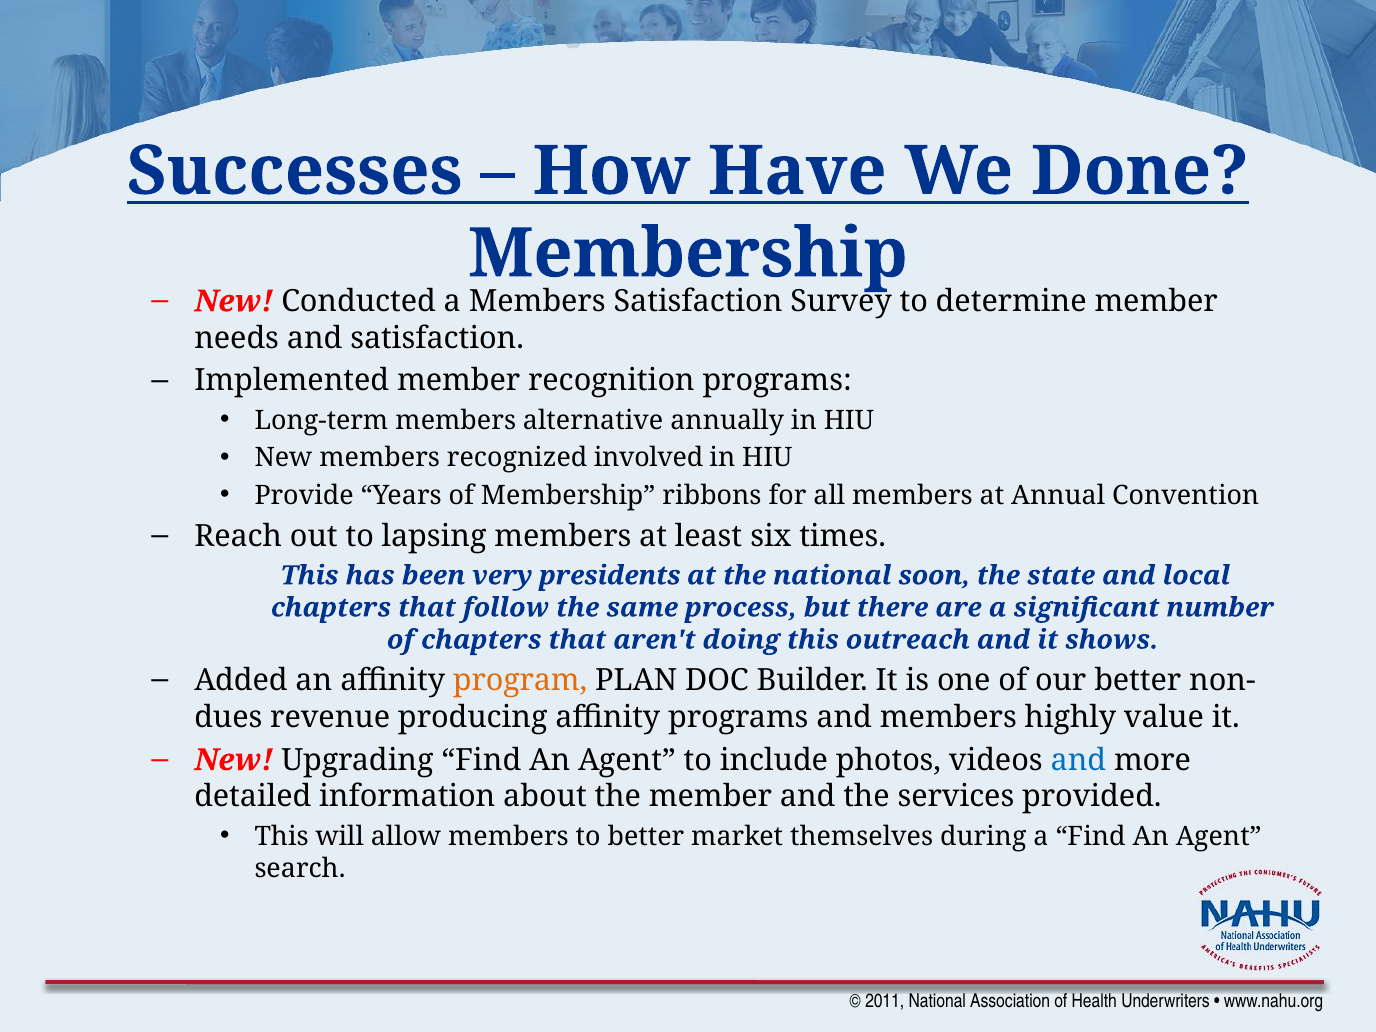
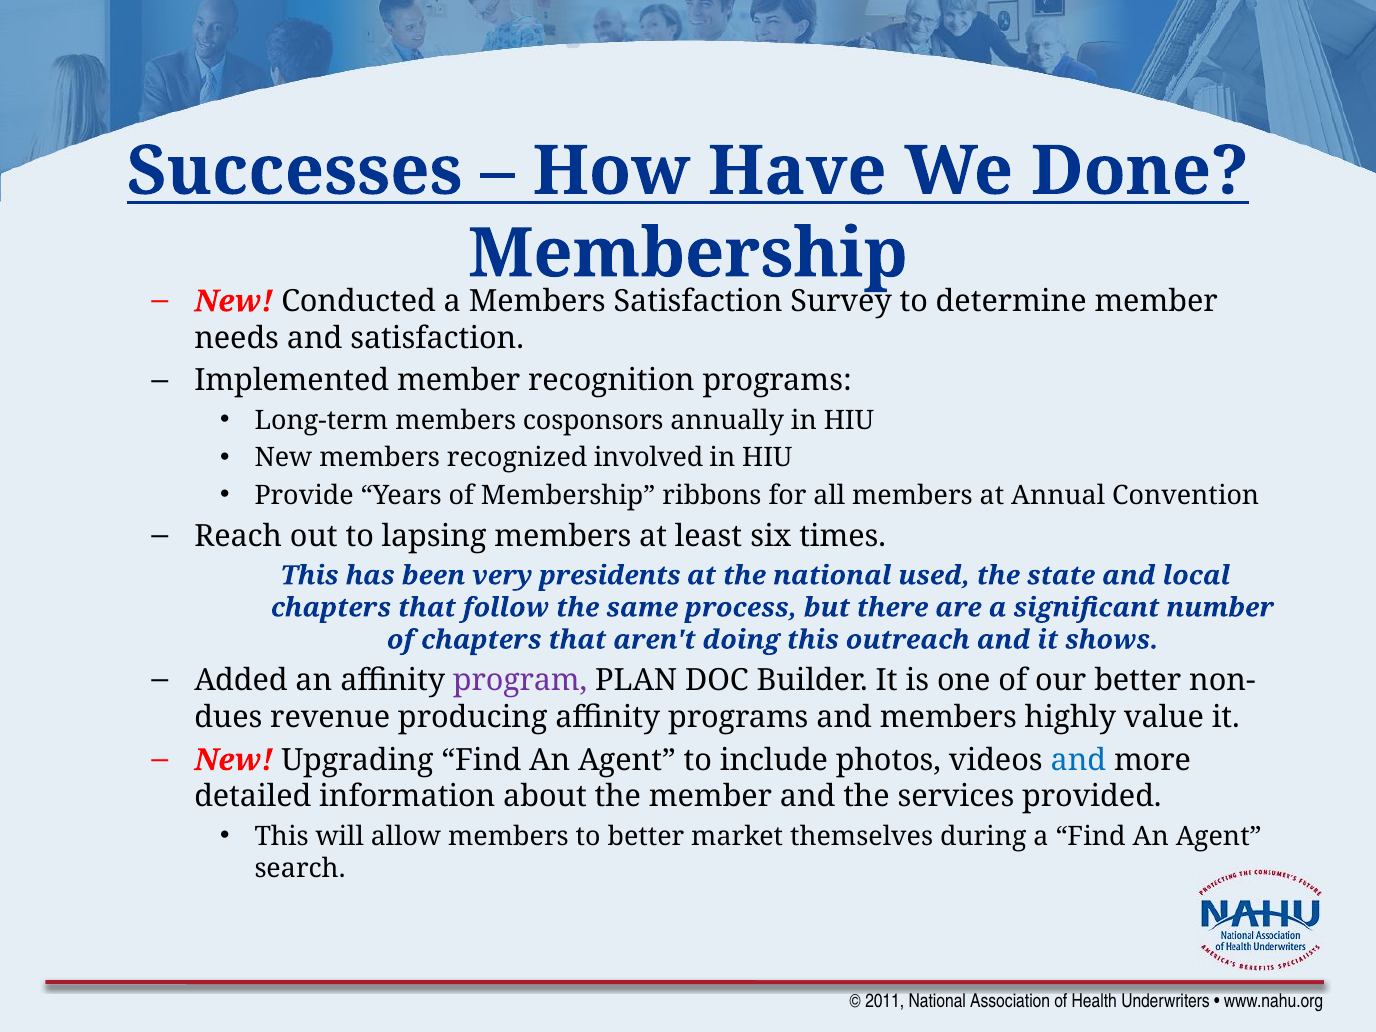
alternative: alternative -> cosponsors
soon: soon -> used
program colour: orange -> purple
